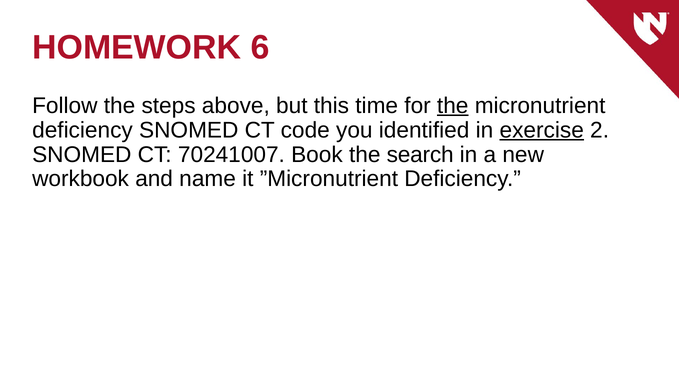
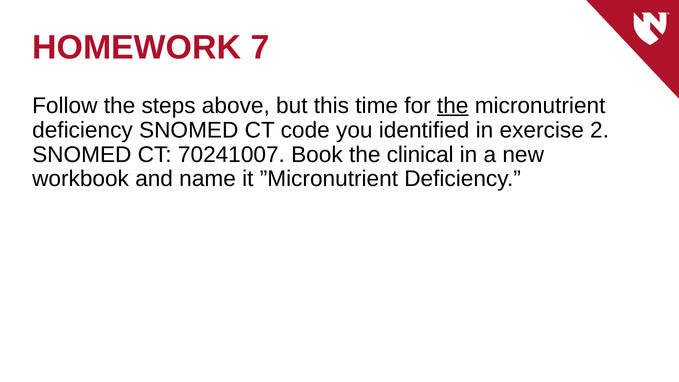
6: 6 -> 7
exercise underline: present -> none
search: search -> clinical
